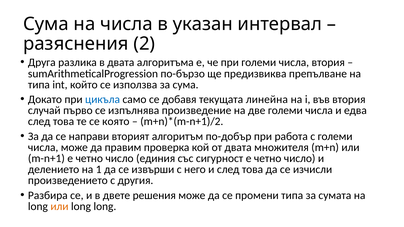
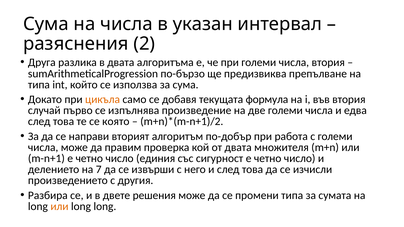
цикъла colour: blue -> orange
линейна: линейна -> формула
1: 1 -> 7
